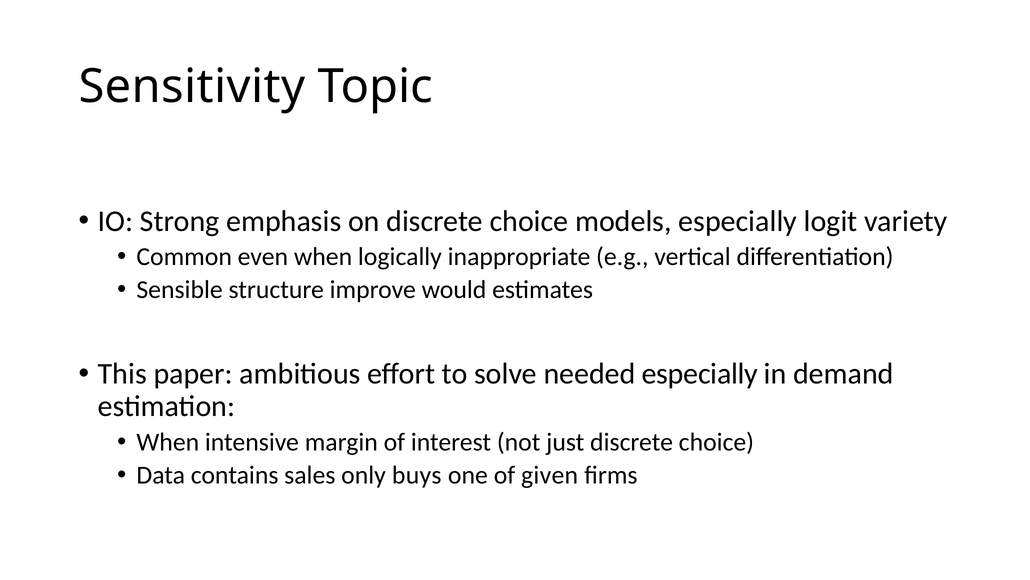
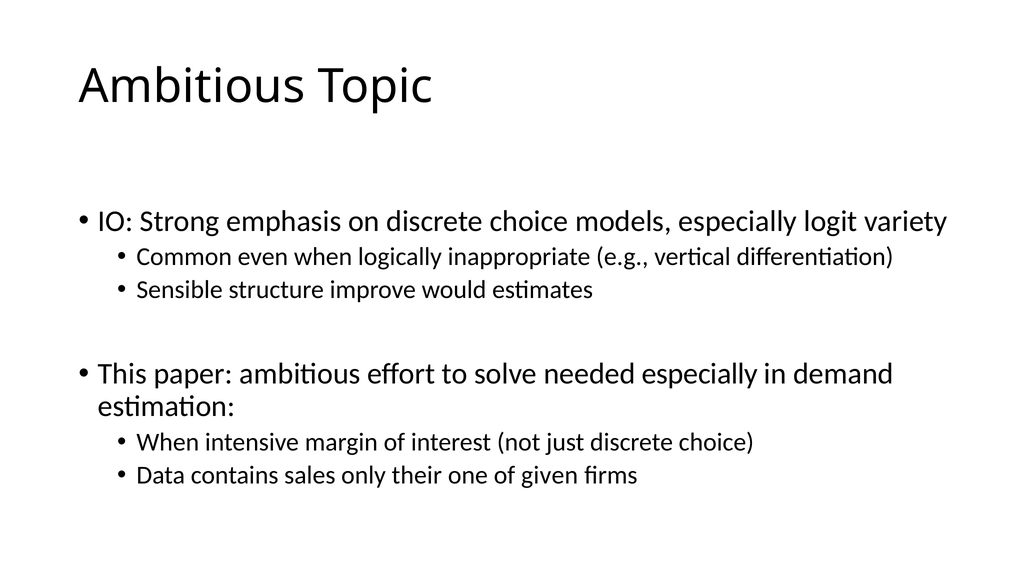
Sensitivity at (192, 87): Sensitivity -> Ambitious
buys: buys -> their
